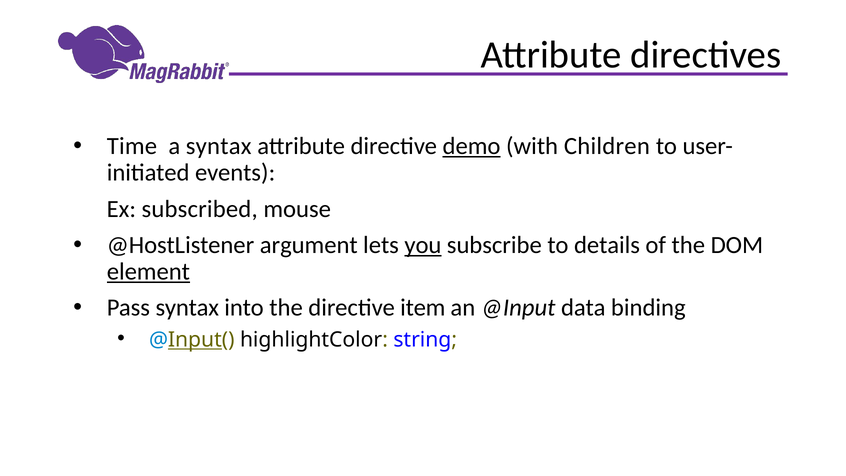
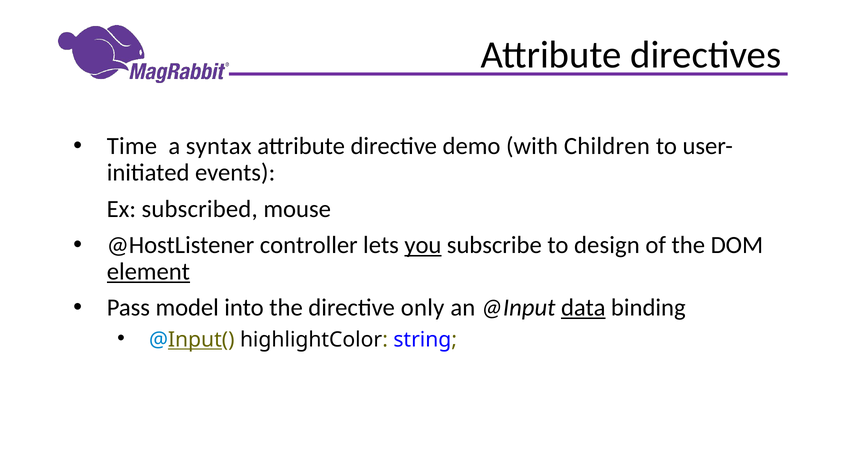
demo underline: present -> none
argument: argument -> controller
details: details -> design
Pass syntax: syntax -> model
item: item -> only
data underline: none -> present
